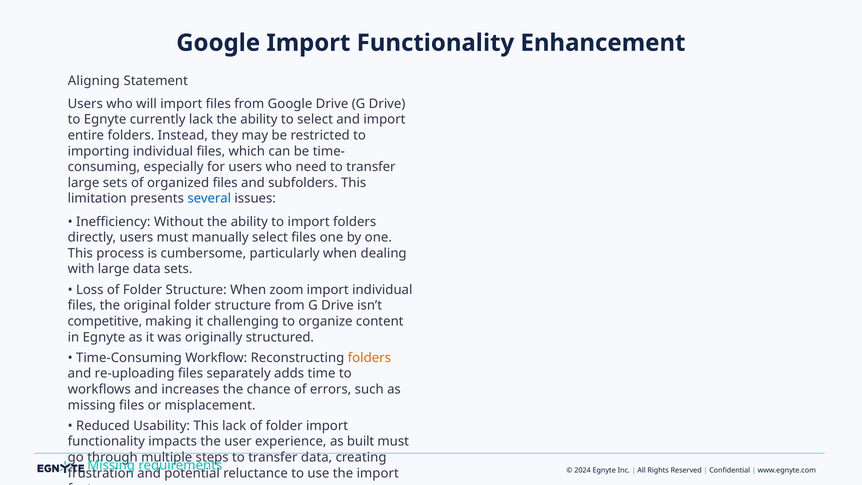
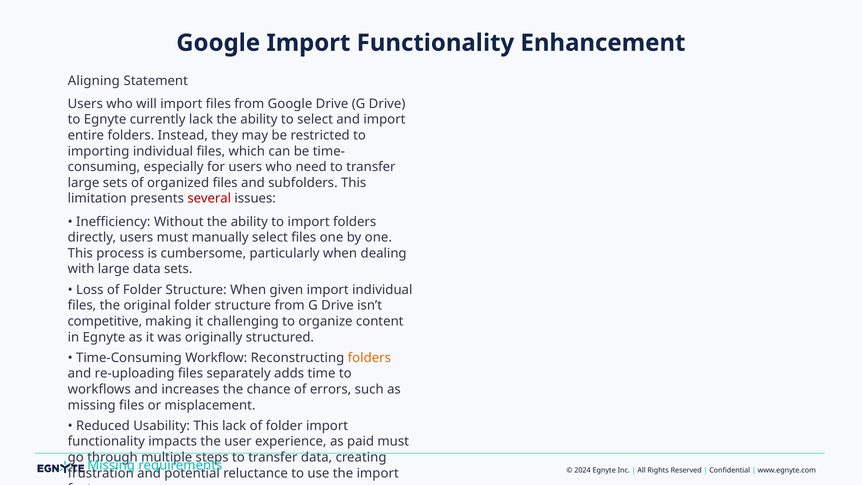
several colour: blue -> red
zoom: zoom -> given
built: built -> paid
